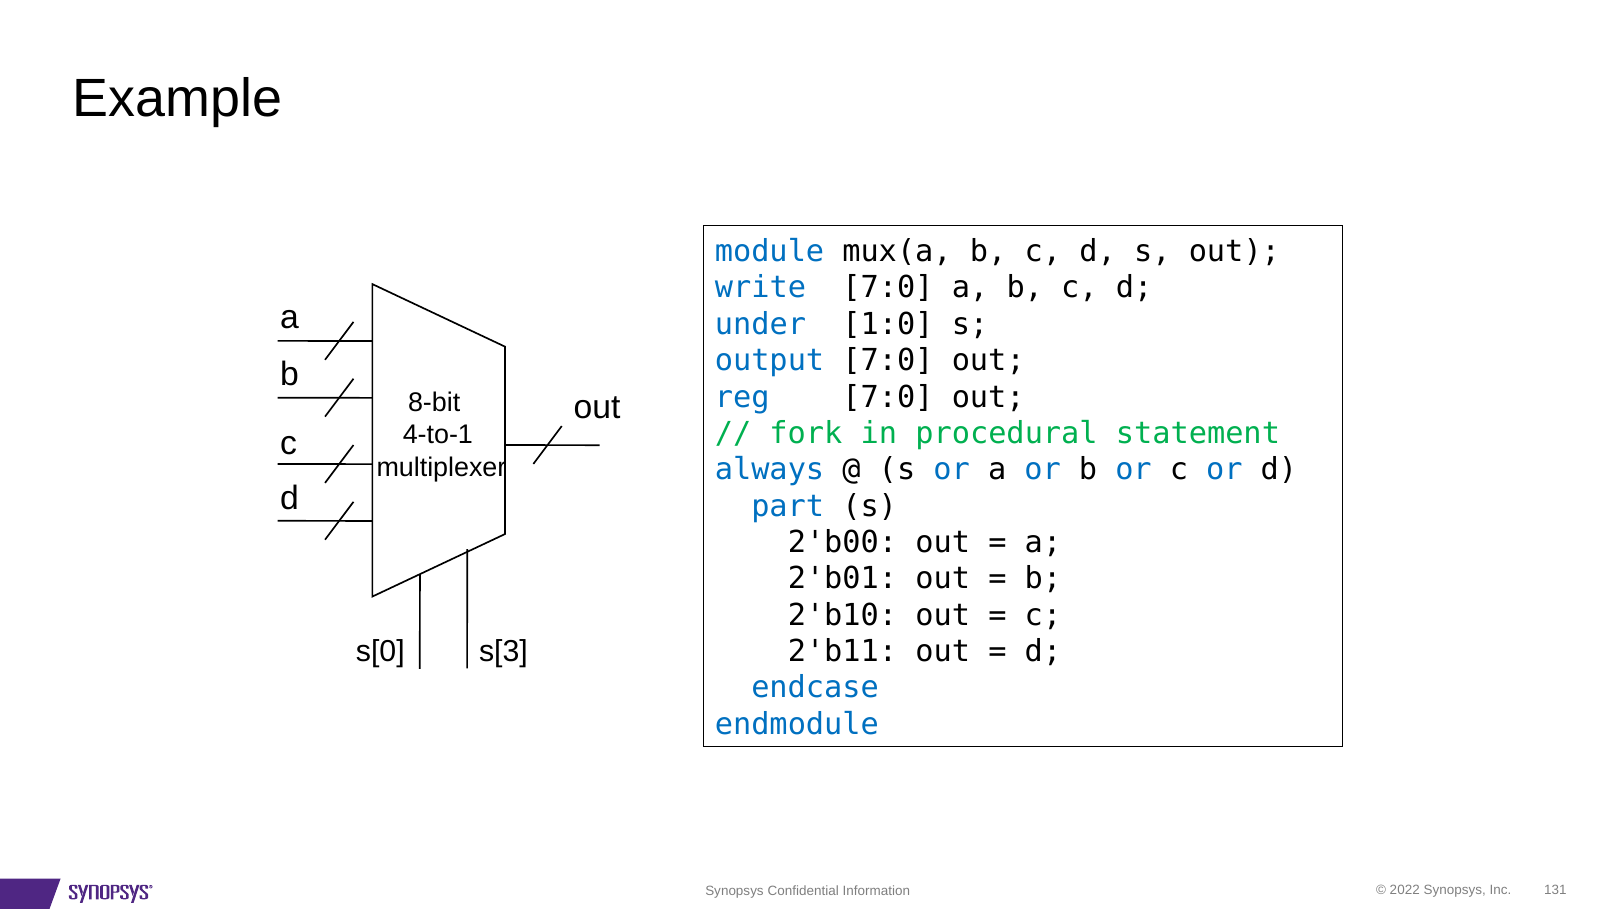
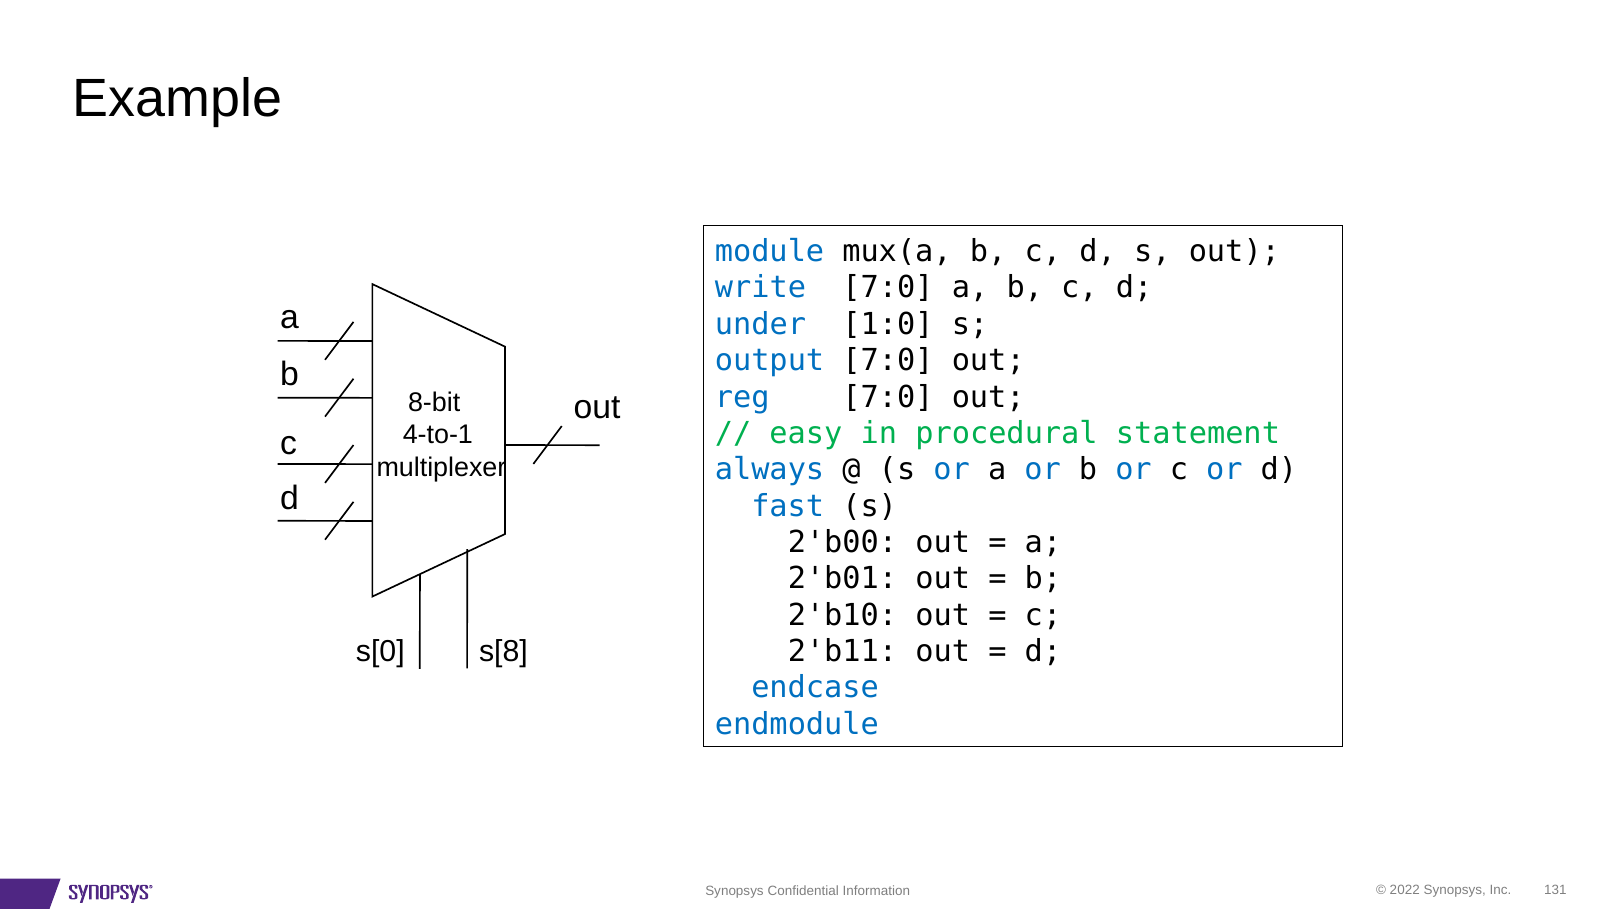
fork: fork -> easy
part: part -> fast
s[3: s[3 -> s[8
